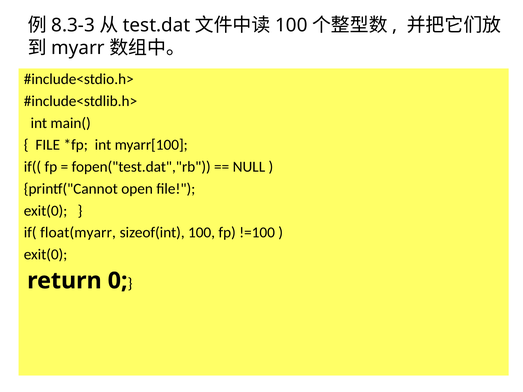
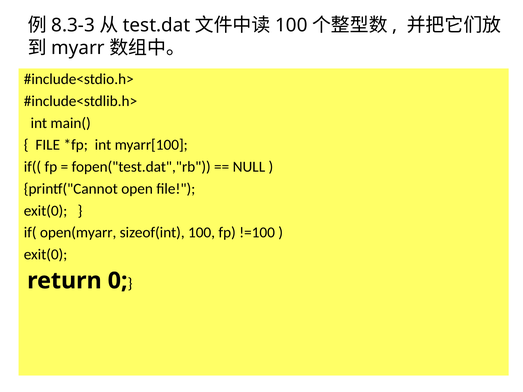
float(myarr: float(myarr -> open(myarr
